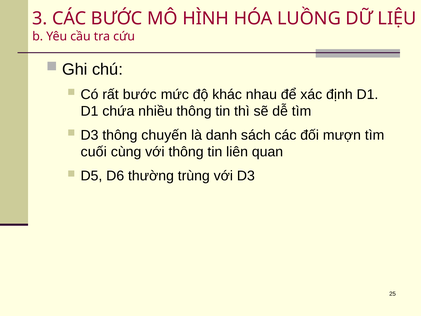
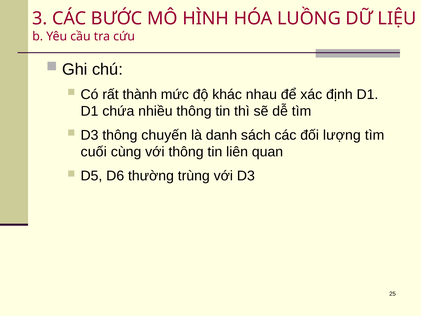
rất bước: bước -> thành
mượn: mượn -> lượng
